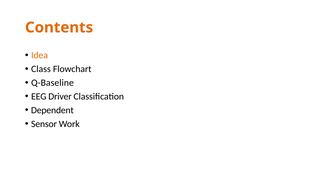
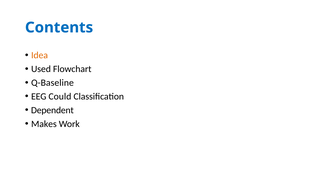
Contents colour: orange -> blue
Class: Class -> Used
Driver: Driver -> Could
Sensor: Sensor -> Makes
